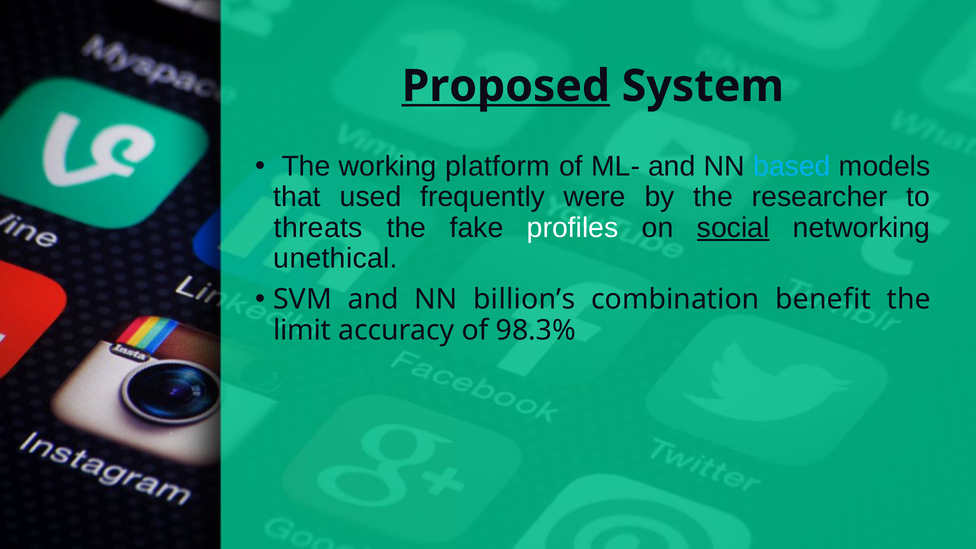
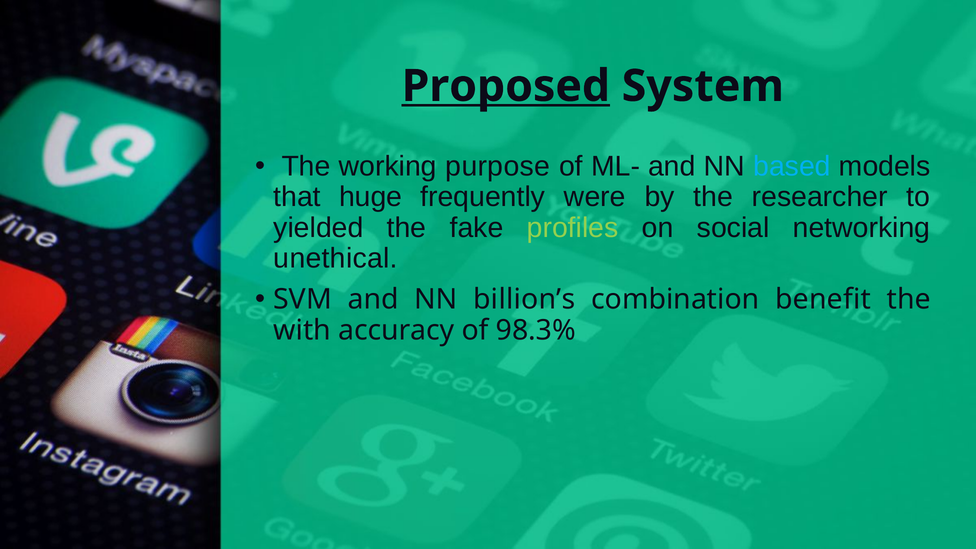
platform: platform -> purpose
used: used -> huge
threats: threats -> yielded
profiles colour: white -> light green
social underline: present -> none
limit: limit -> with
